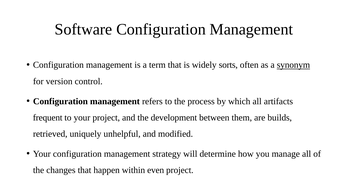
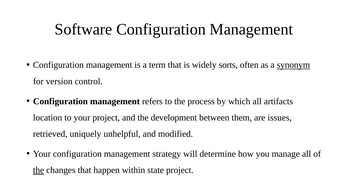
frequent: frequent -> location
builds: builds -> issues
the at (39, 170) underline: none -> present
even: even -> state
